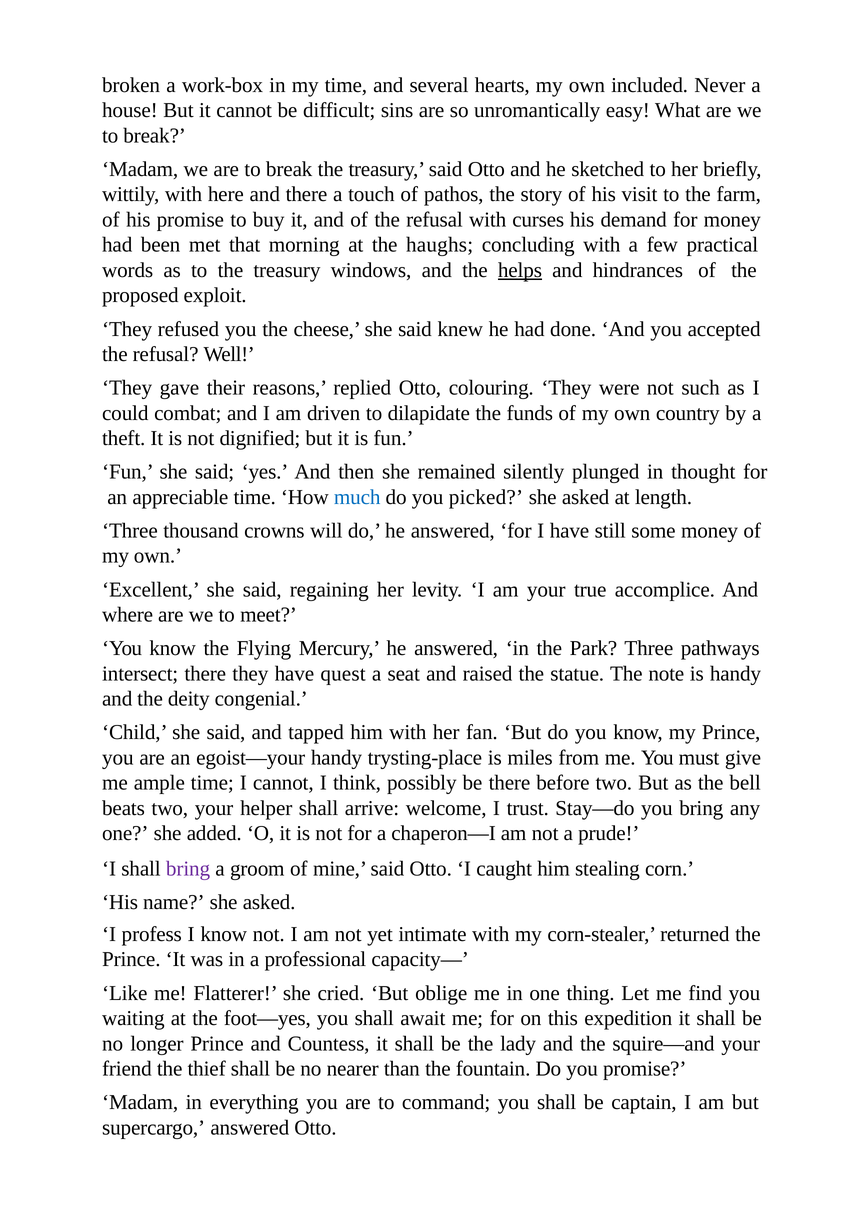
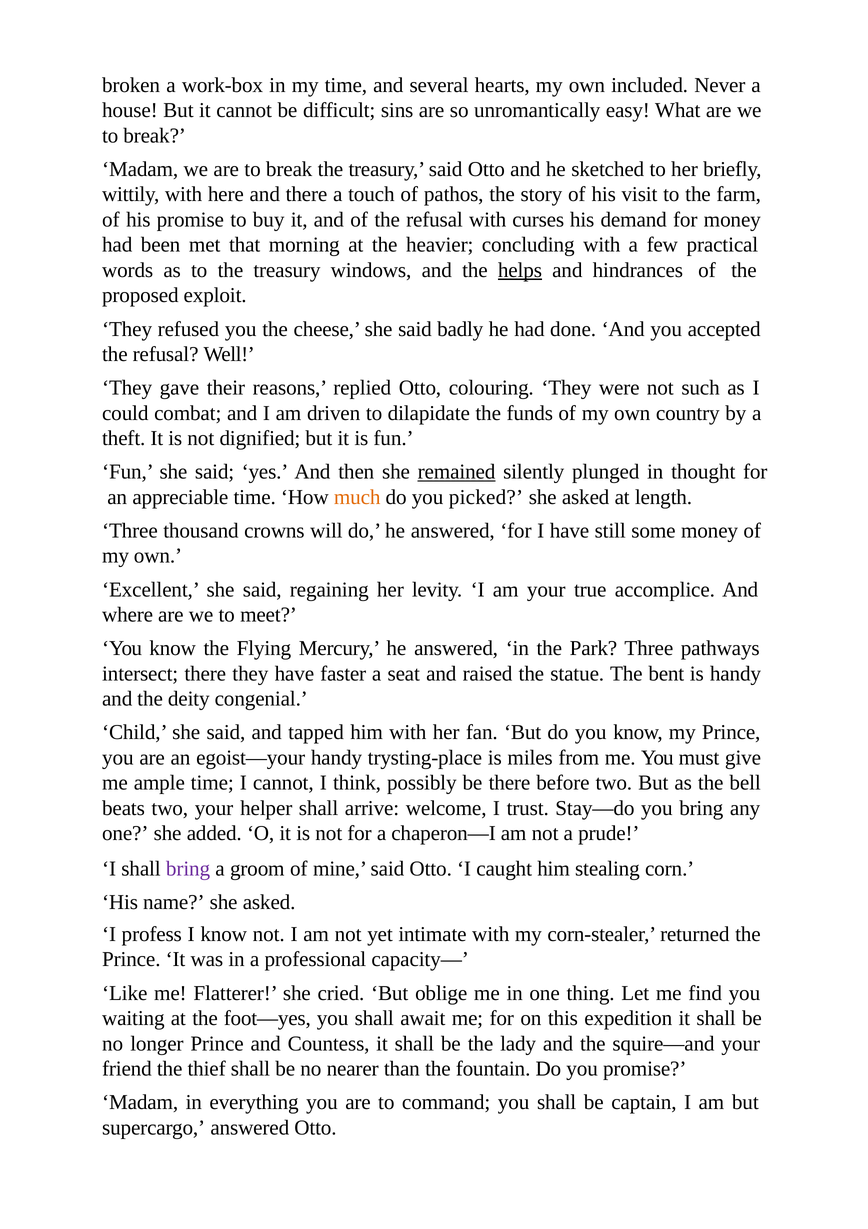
haughs: haughs -> heavier
knew: knew -> badly
remained underline: none -> present
much colour: blue -> orange
quest: quest -> faster
note: note -> bent
